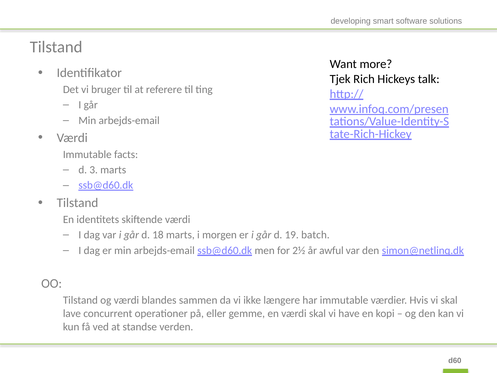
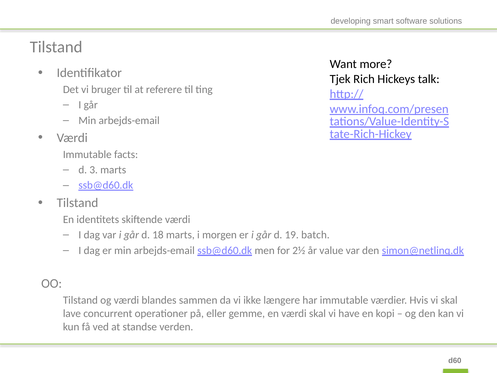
awful: awful -> value
